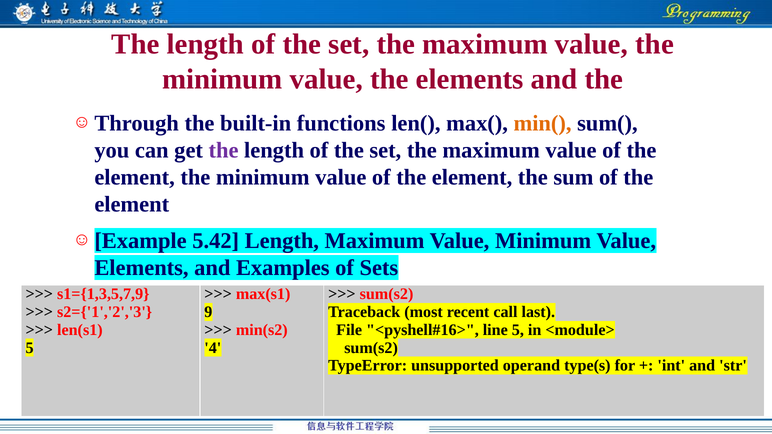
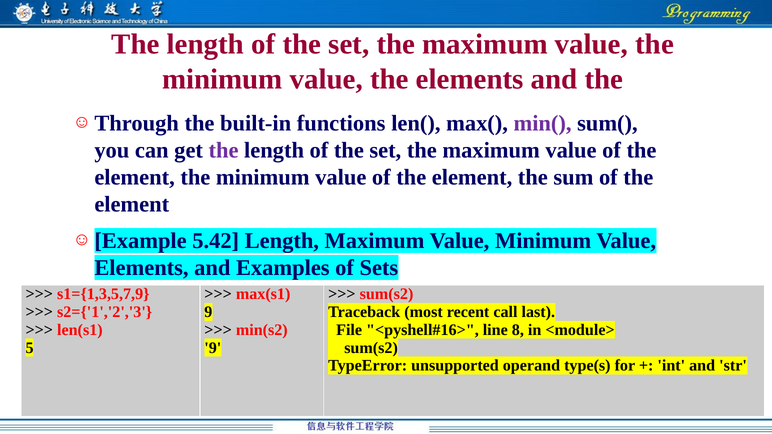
min( colour: orange -> purple
line 5: 5 -> 8
4 at (213, 348): 4 -> 9
